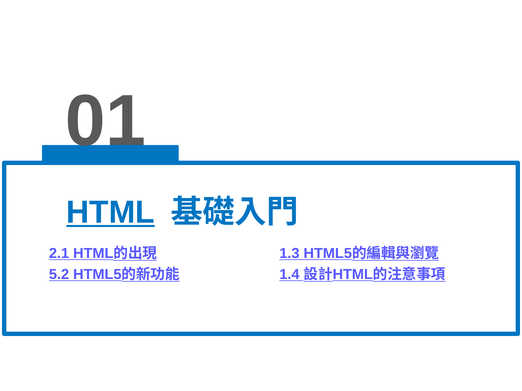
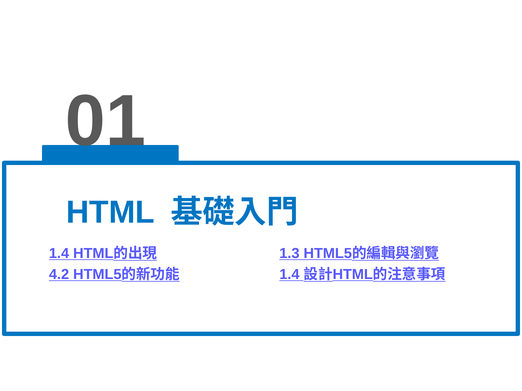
HTML underline: present -> none
2.1 at (59, 254): 2.1 -> 1.4
5.2: 5.2 -> 4.2
